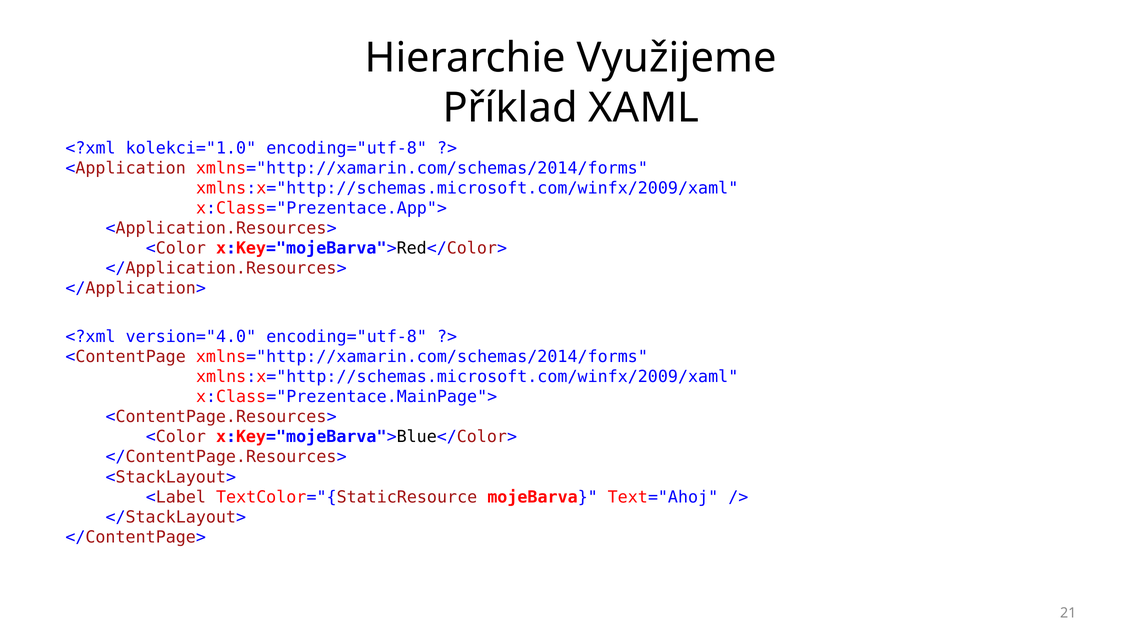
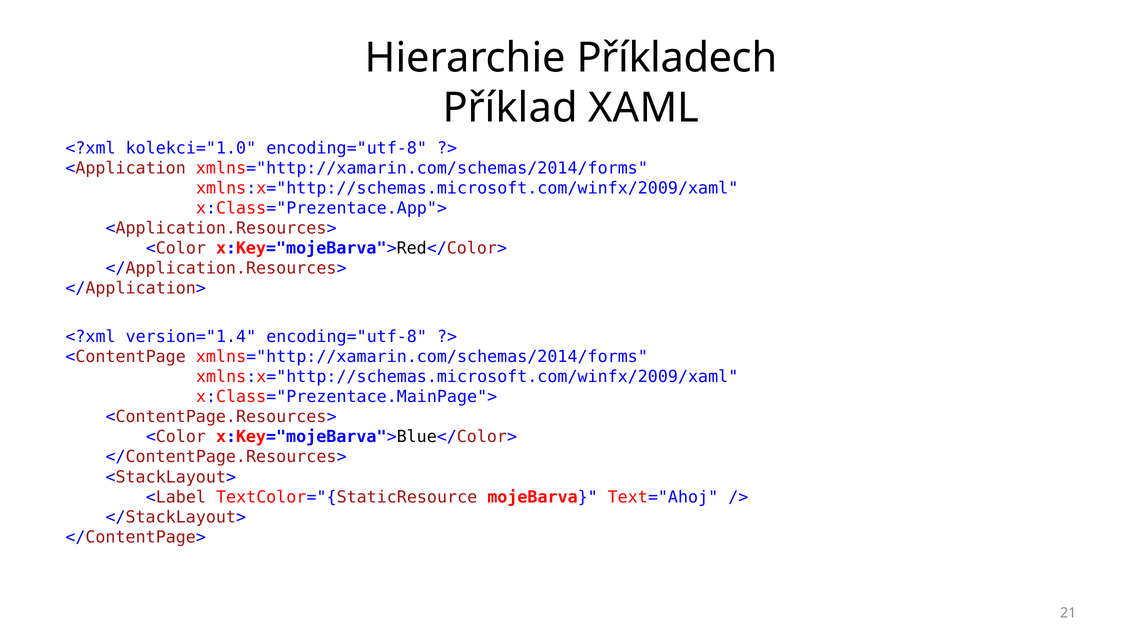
Využijeme: Využijeme -> Příkladech
version="4.0: version="4.0 -> version="1.4
